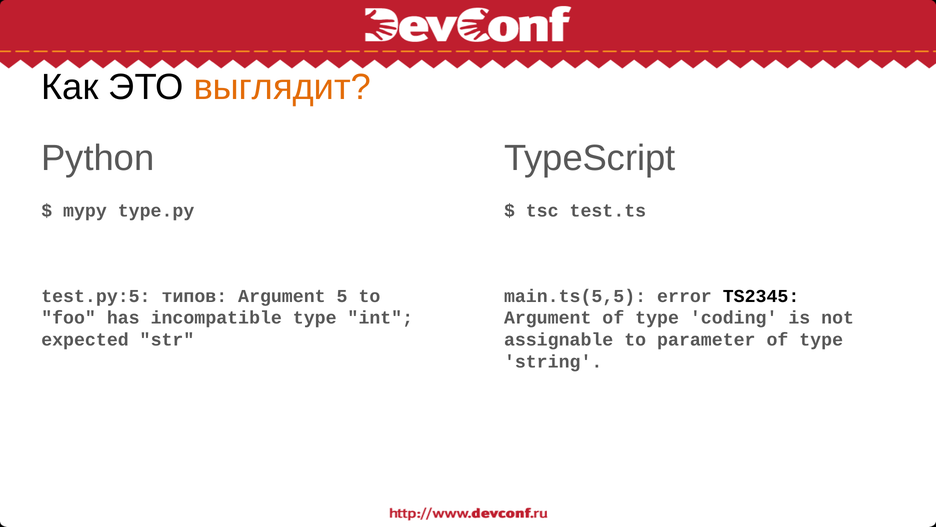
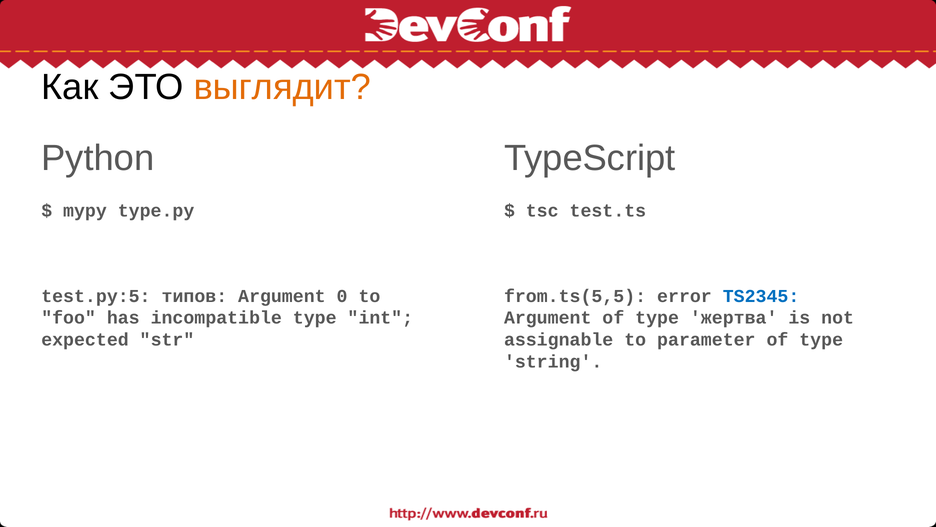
5: 5 -> 0
main.ts(5,5: main.ts(5,5 -> from.ts(5,5
TS2345 colour: black -> blue
coding: coding -> жертва
